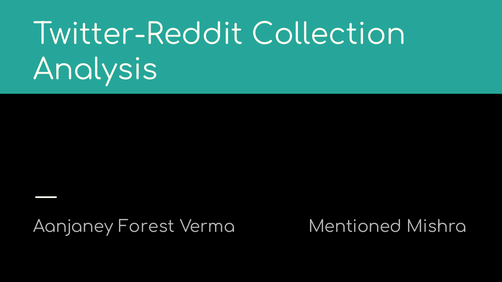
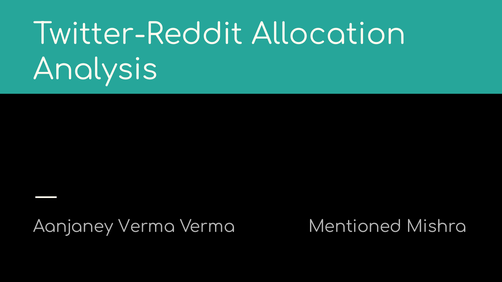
Collection: Collection -> Allocation
Aanjaney Forest: Forest -> Verma
